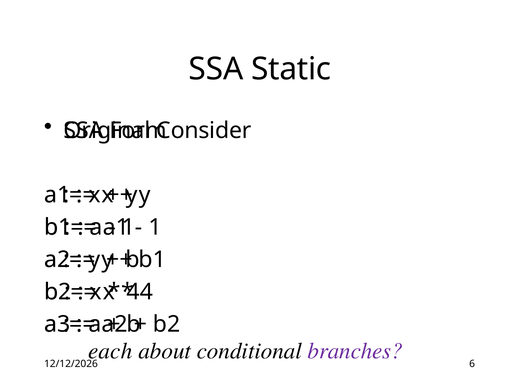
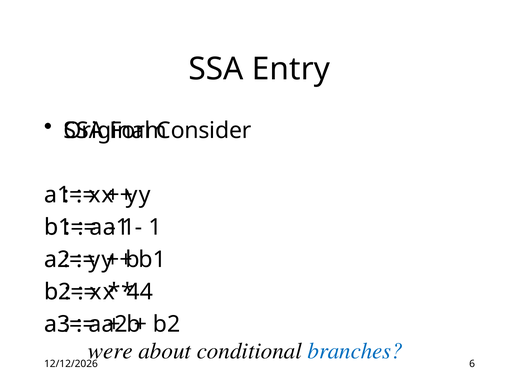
Static: Static -> Entry
each: each -> were
branches colour: purple -> blue
